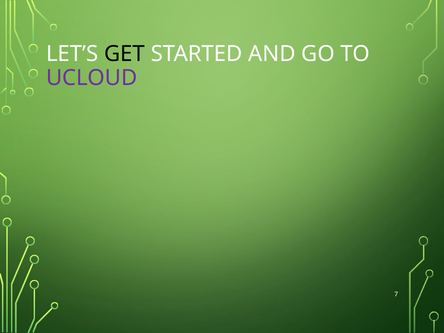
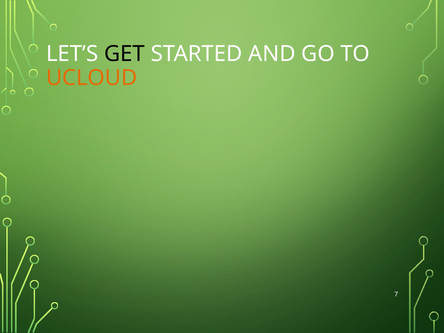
UCLOUD colour: purple -> orange
